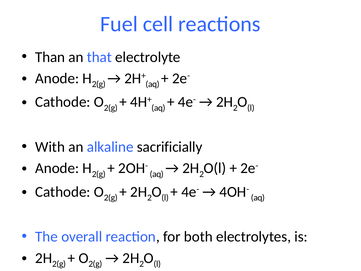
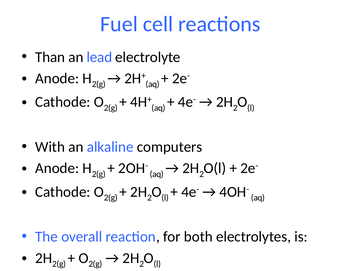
that: that -> lead
sacrificially: sacrificially -> computers
